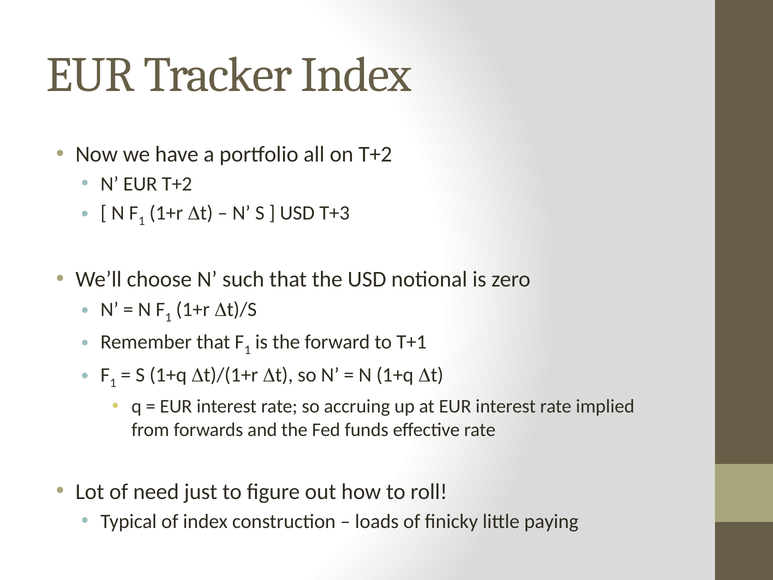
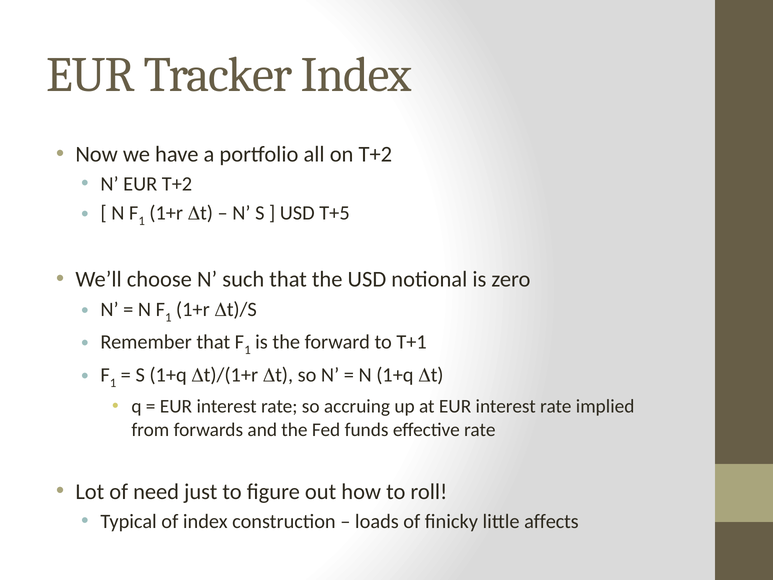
T+3: T+3 -> T+5
paying: paying -> affects
